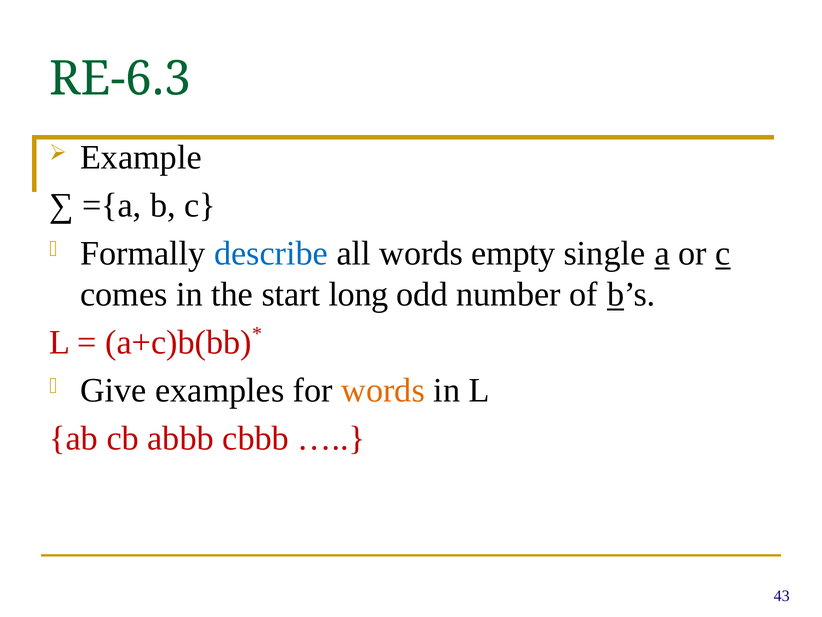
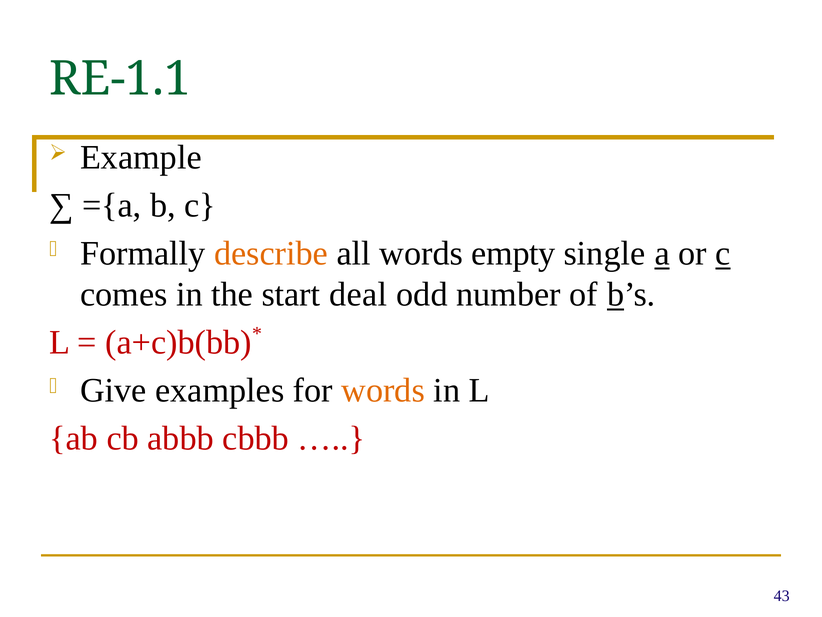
RE-6.3: RE-6.3 -> RE-1.1
describe colour: blue -> orange
long: long -> deal
